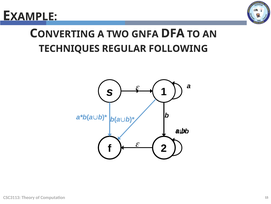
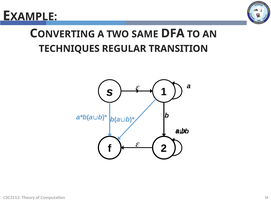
GNFA: GNFA -> SAME
FOLLOWING: FOLLOWING -> TRANSITION
